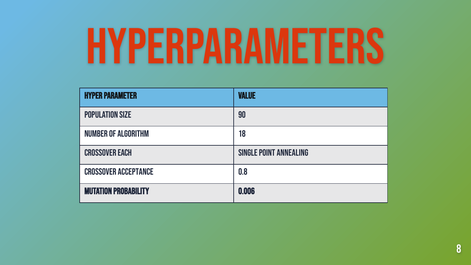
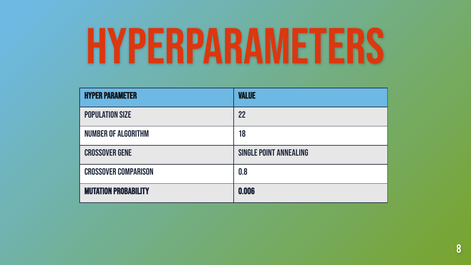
90: 90 -> 22
Each: Each -> Gene
Acceptance: Acceptance -> Comparison
